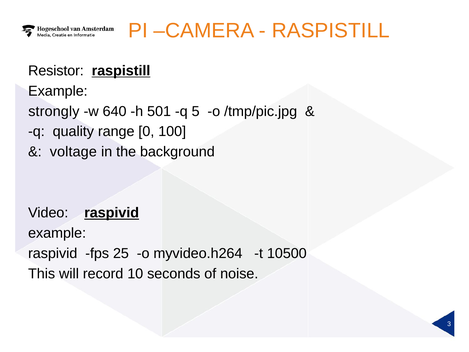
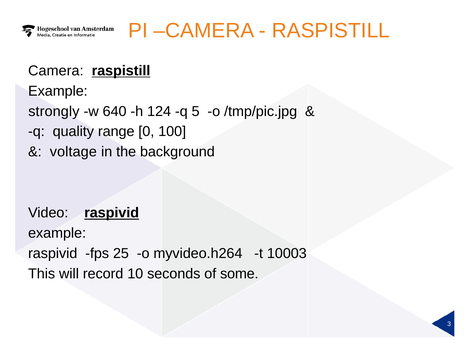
Resistor at (56, 71): Resistor -> Camera
501: 501 -> 124
10500: 10500 -> 10003
noise: noise -> some
